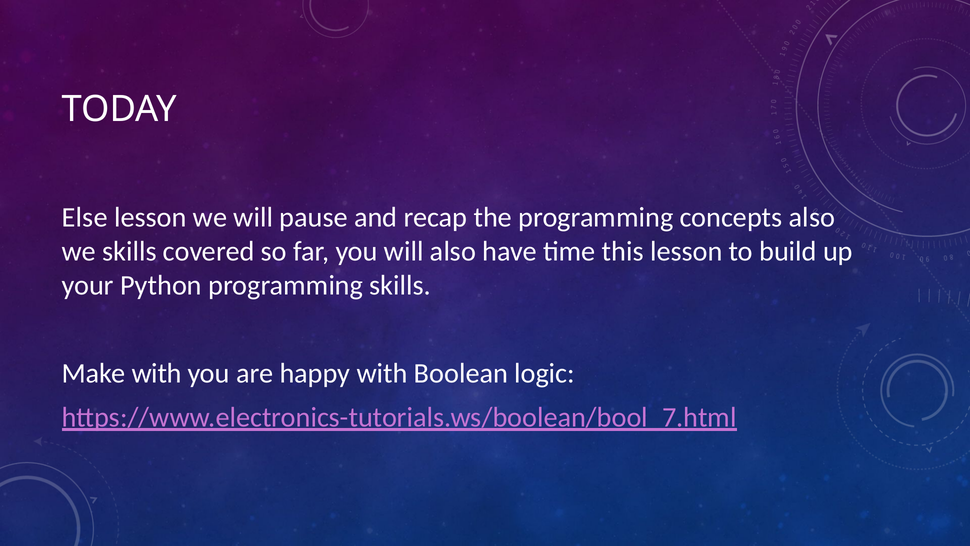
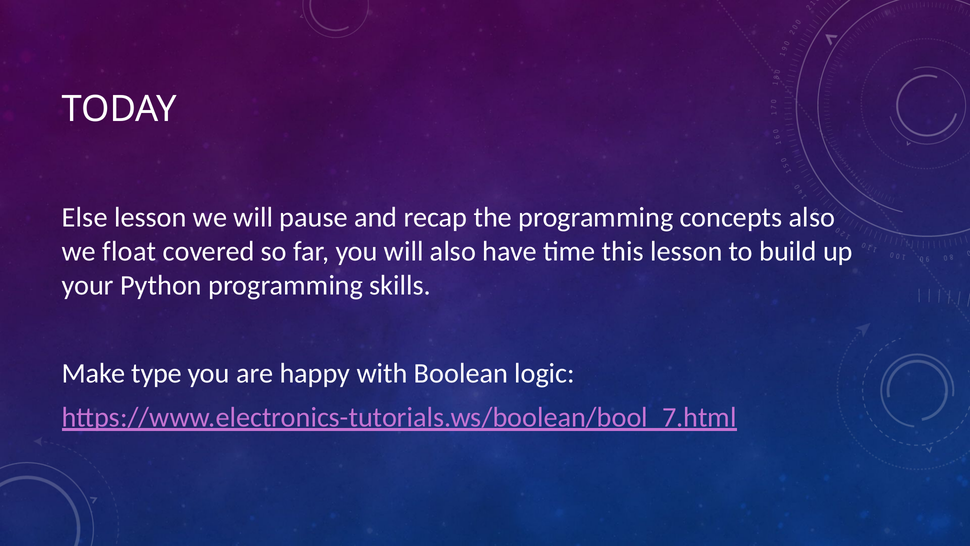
we skills: skills -> float
Make with: with -> type
